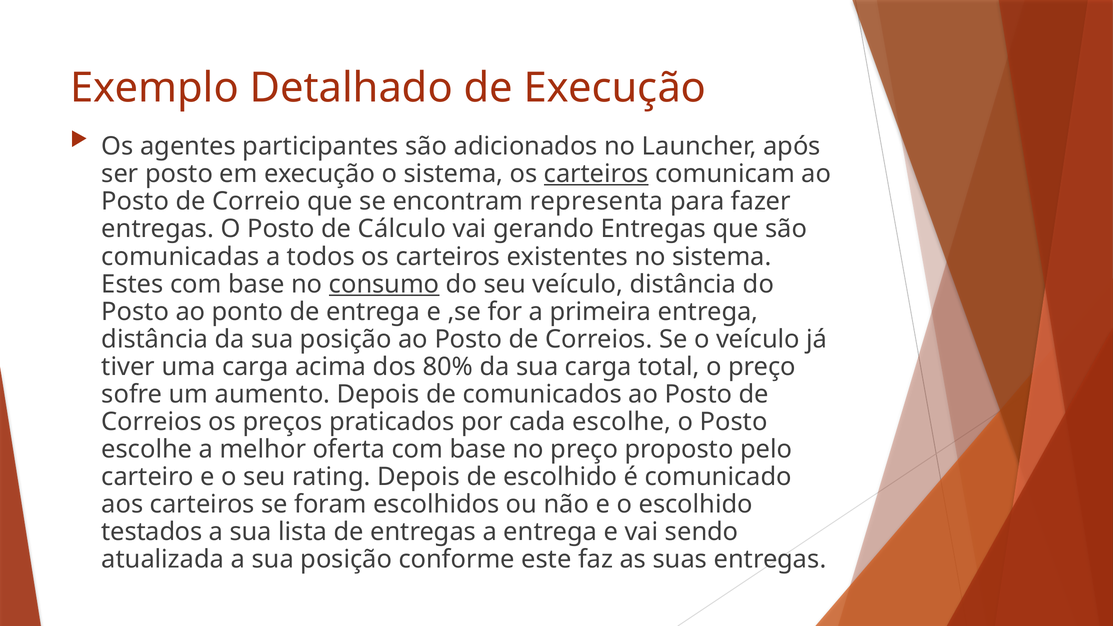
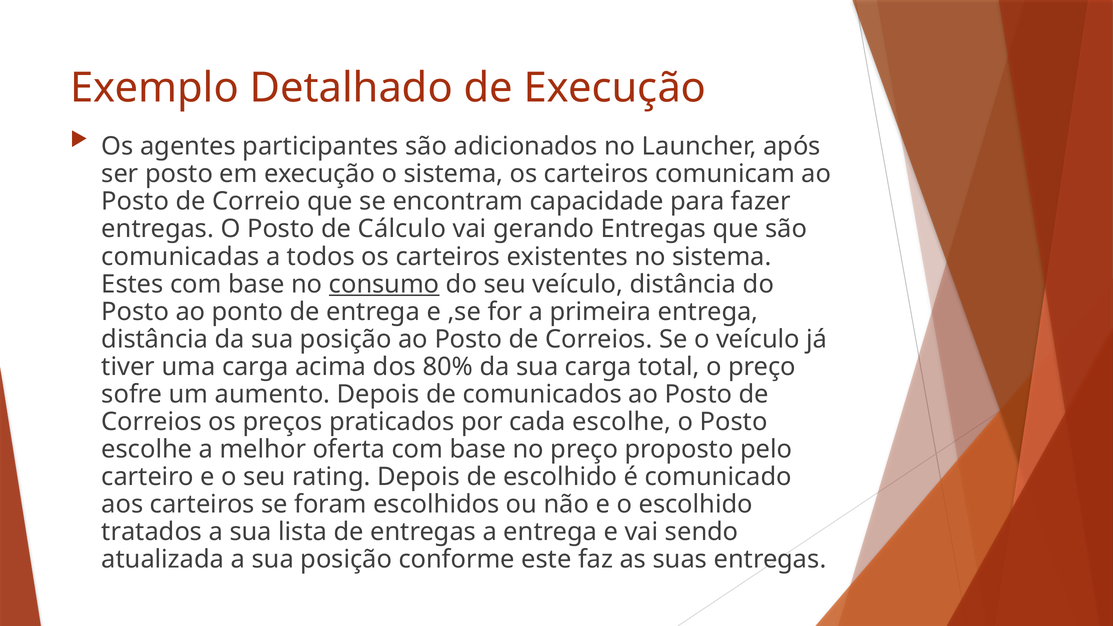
carteiros at (596, 174) underline: present -> none
representa: representa -> capacidade
testados: testados -> tratados
